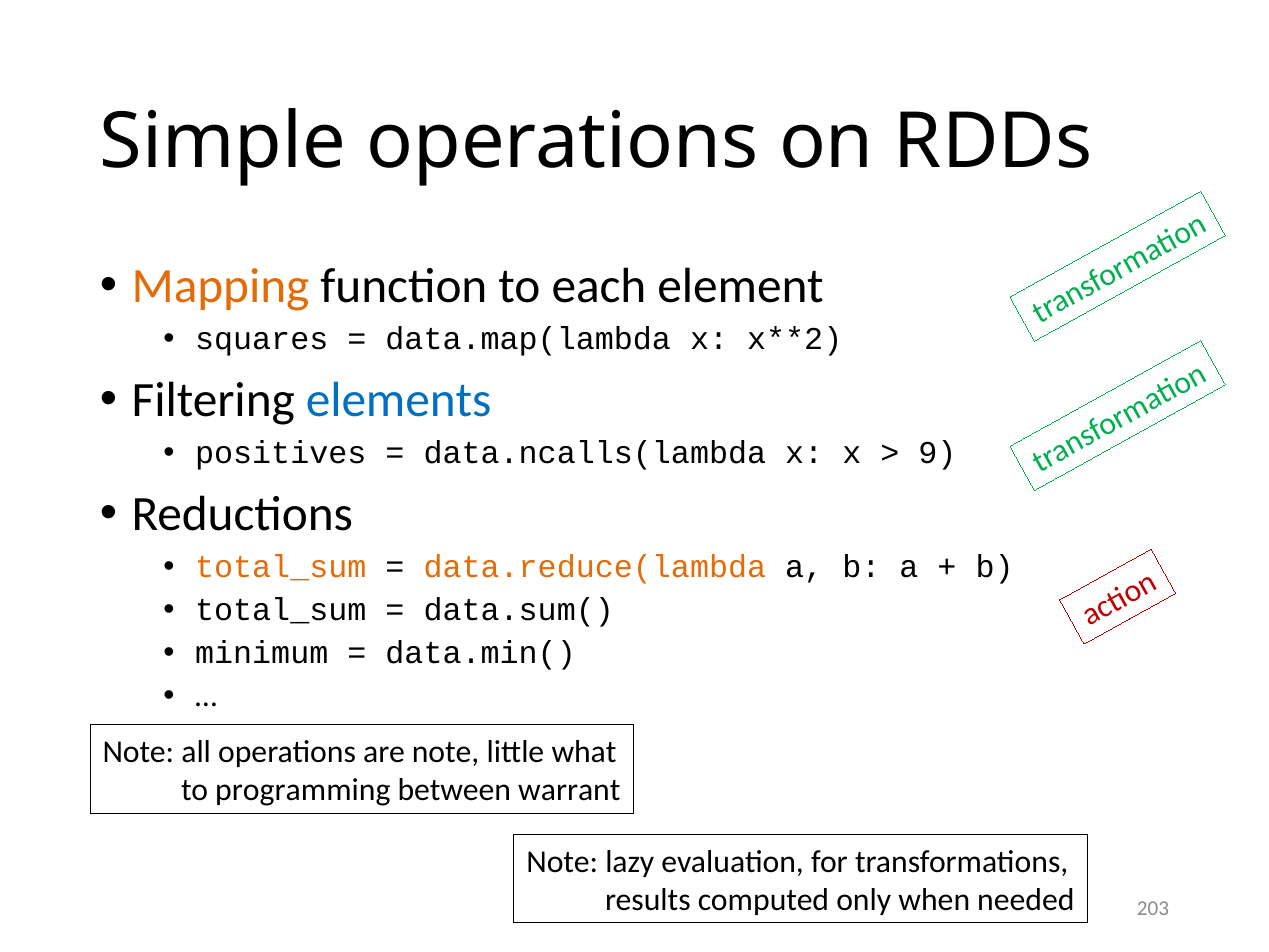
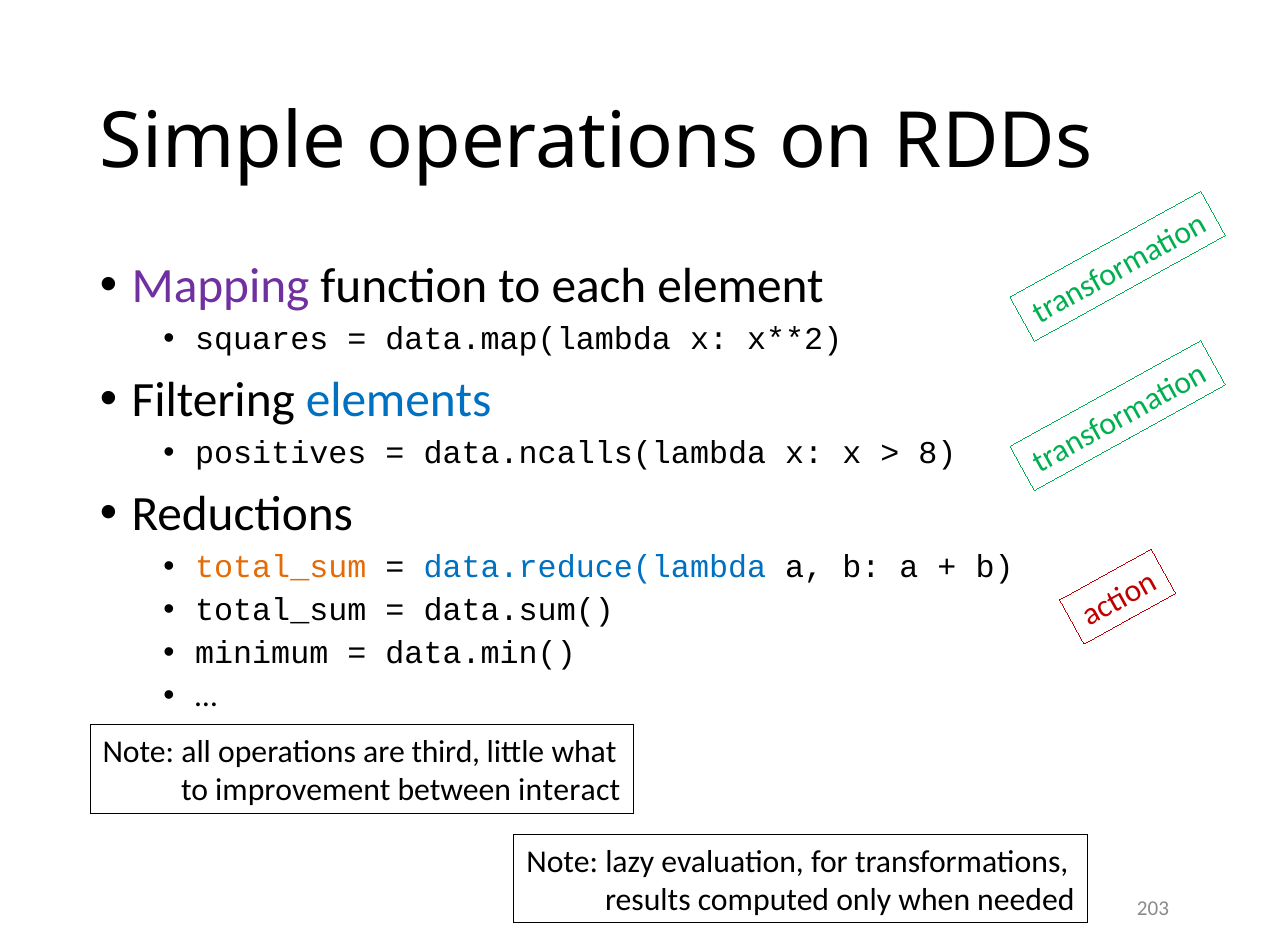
Mapping colour: orange -> purple
9: 9 -> 8
data.reduce(lambda colour: orange -> blue
are note: note -> third
programming: programming -> improvement
warrant: warrant -> interact
